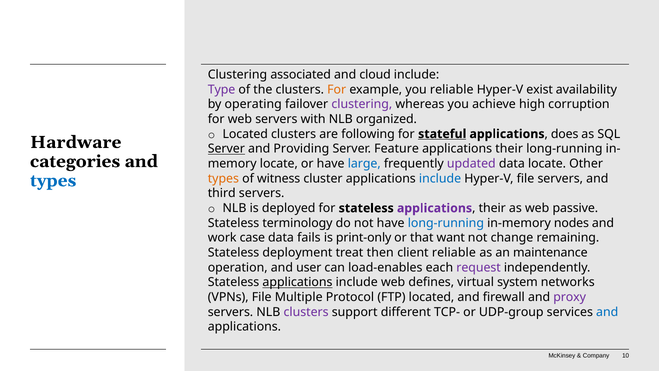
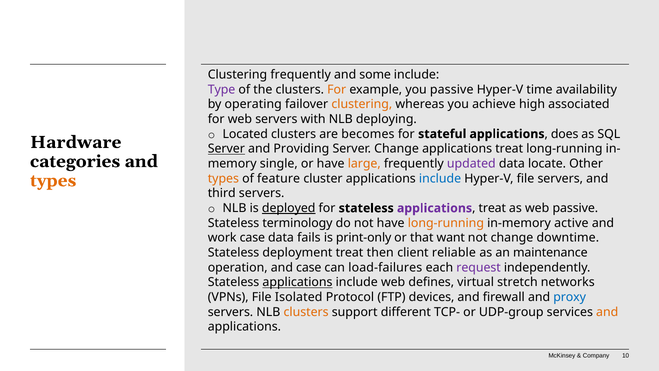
Clustering associated: associated -> frequently
cloud: cloud -> some
you reliable: reliable -> passive
exist: exist -> time
clustering at (362, 104) colour: purple -> orange
corruption: corruption -> associated
organized: organized -> deploying
following: following -> becomes
stateful underline: present -> none
Server Feature: Feature -> Change
applications their: their -> treat
locate at (279, 164): locate -> single
large colour: blue -> orange
types at (53, 180) colour: blue -> orange
witness: witness -> feature
deployed underline: none -> present
their at (492, 208): their -> treat
long-running at (446, 223) colour: blue -> orange
nodes: nodes -> active
remaining: remaining -> downtime
and user: user -> case
load-enables: load-enables -> load-failures
system: system -> stretch
Multiple: Multiple -> Isolated
FTP located: located -> devices
proxy colour: purple -> blue
clusters at (306, 312) colour: purple -> orange
and at (607, 312) colour: blue -> orange
